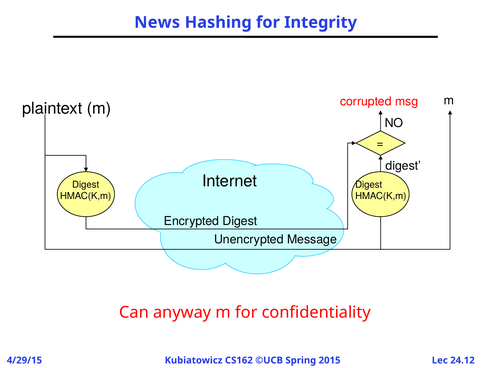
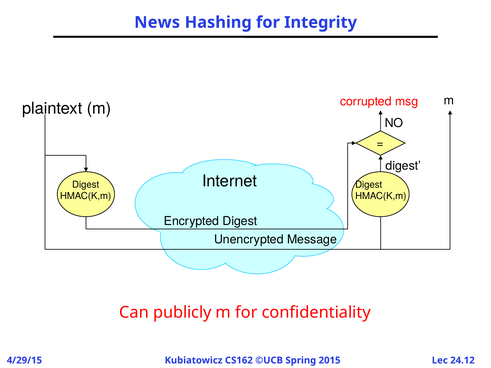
anyway: anyway -> publicly
